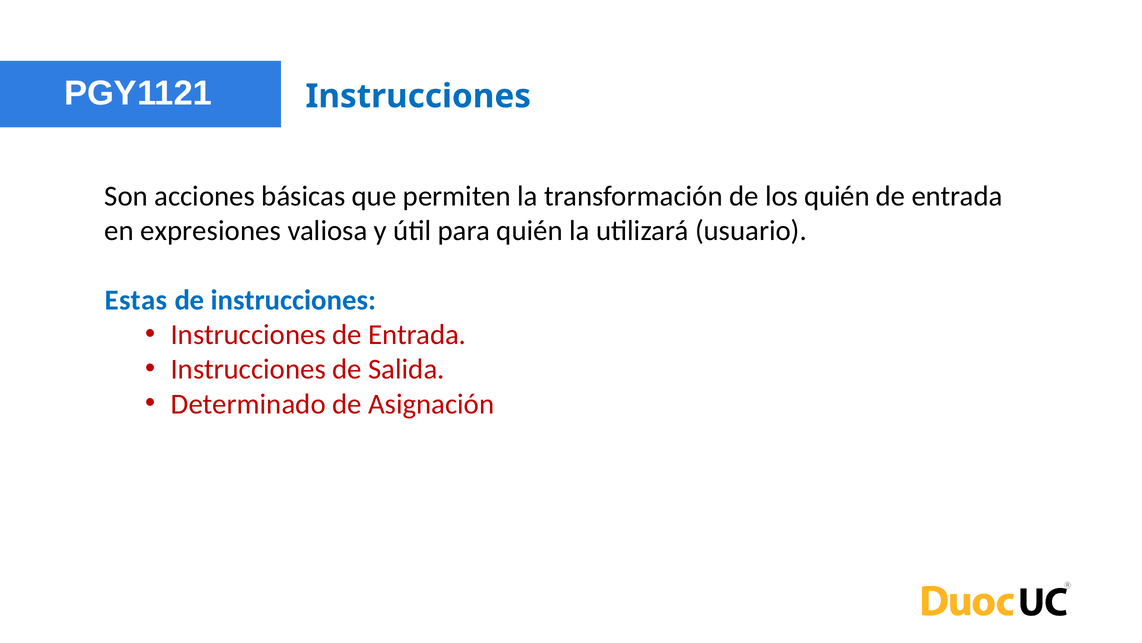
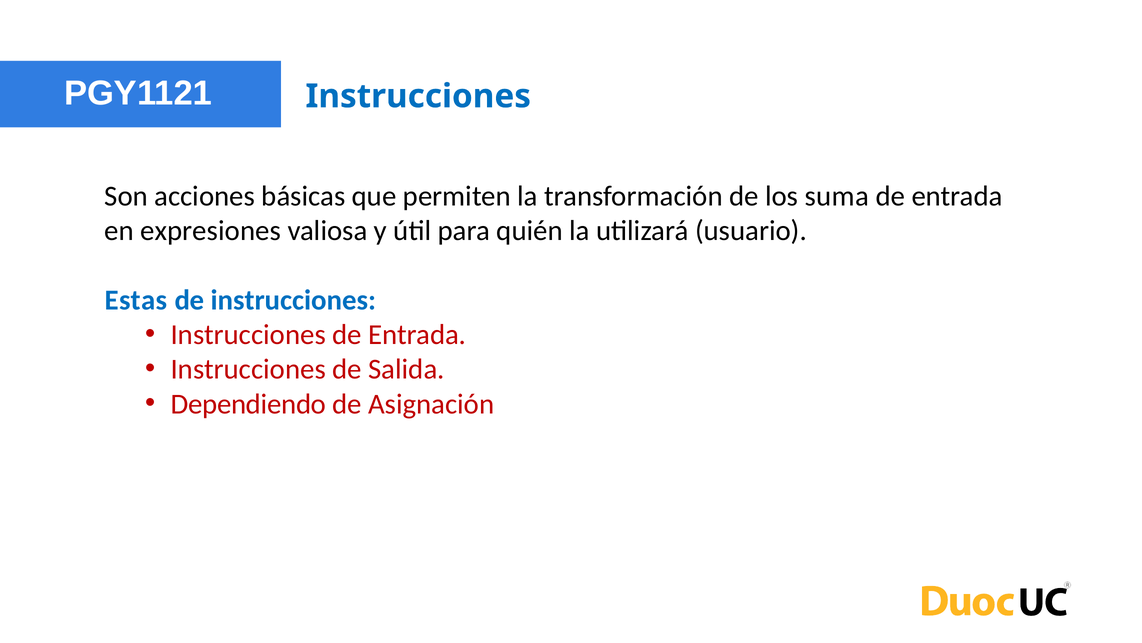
los quién: quién -> suma
Determinado: Determinado -> Dependiendo
